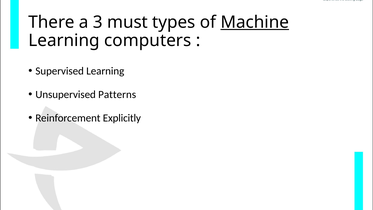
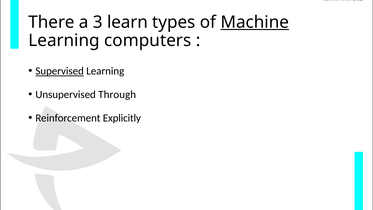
must: must -> learn
Supervised underline: none -> present
Patterns: Patterns -> Through
